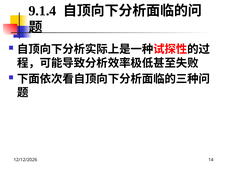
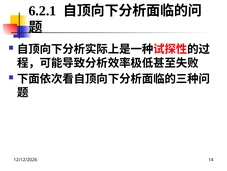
9.1.4: 9.1.4 -> 6.2.1
